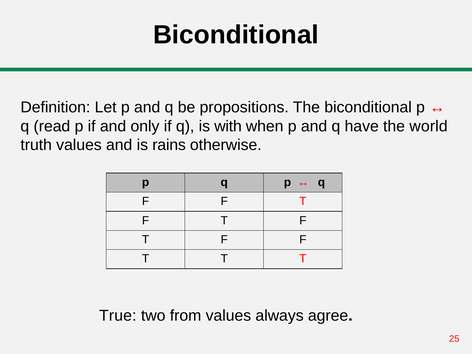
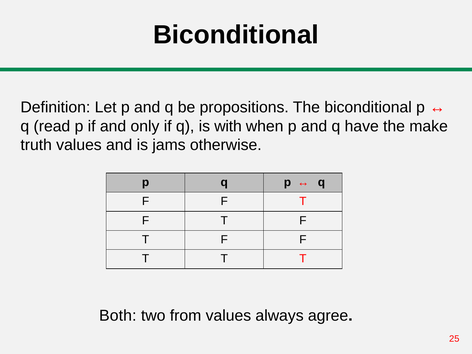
world: world -> make
rains: rains -> jams
True: True -> Both
